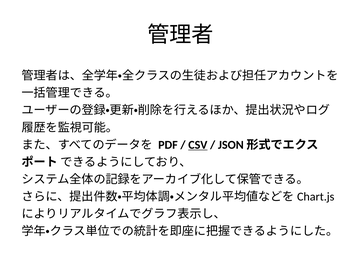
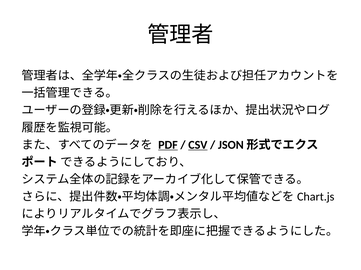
PDF underline: none -> present
